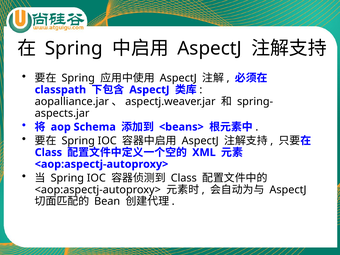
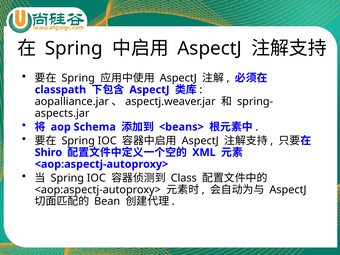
Class at (48, 152): Class -> Shiro
